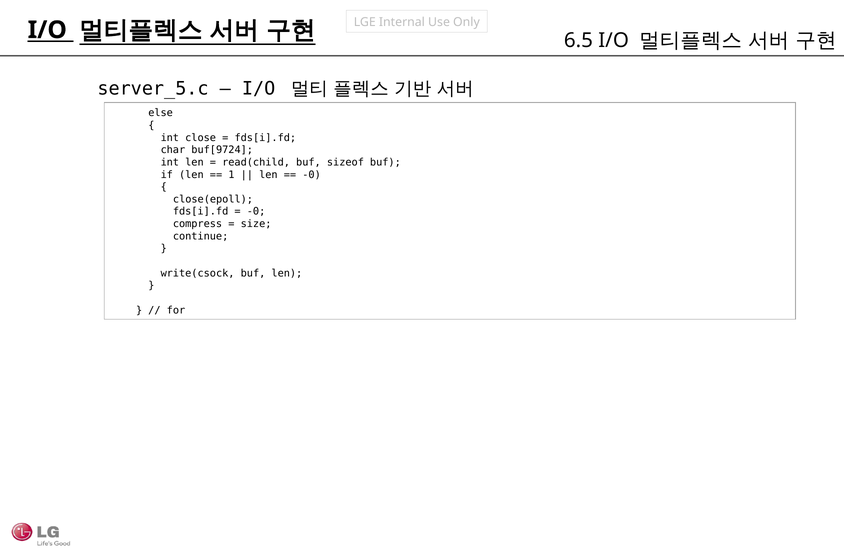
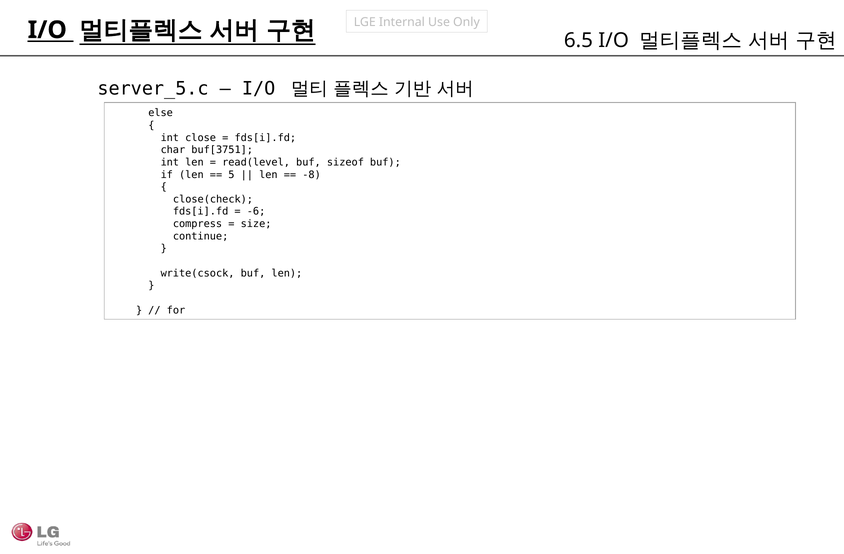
buf[9724: buf[9724 -> buf[3751
read(child: read(child -> read(level
1: 1 -> 5
-0 at (312, 175): -0 -> -8
close(epoll: close(epoll -> close(check
-0 at (256, 212): -0 -> -6
